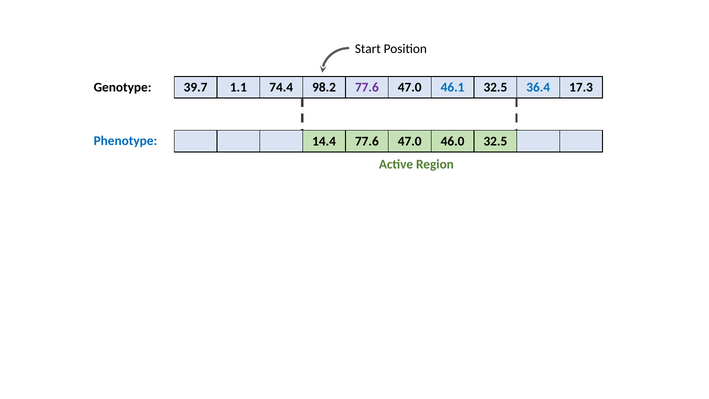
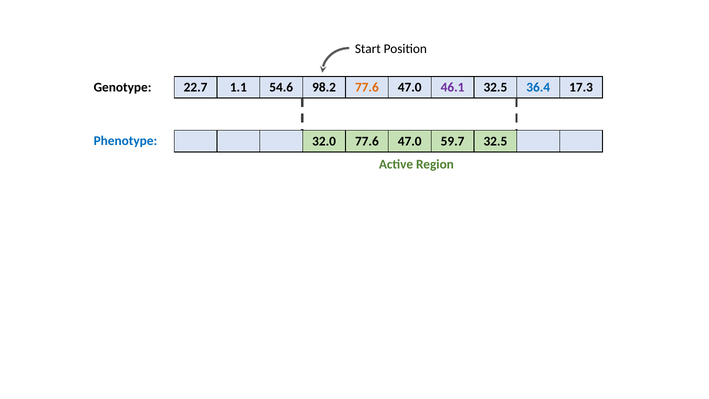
39.7: 39.7 -> 22.7
74.4: 74.4 -> 54.6
77.6 at (367, 87) colour: purple -> orange
46.1 colour: blue -> purple
14.4: 14.4 -> 32.0
46.0: 46.0 -> 59.7
